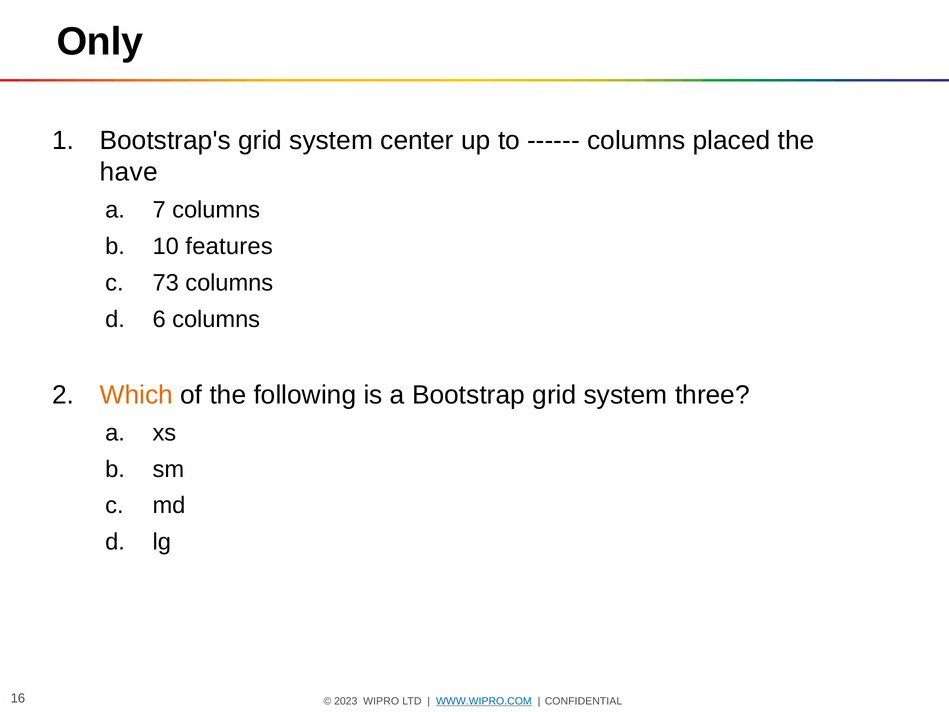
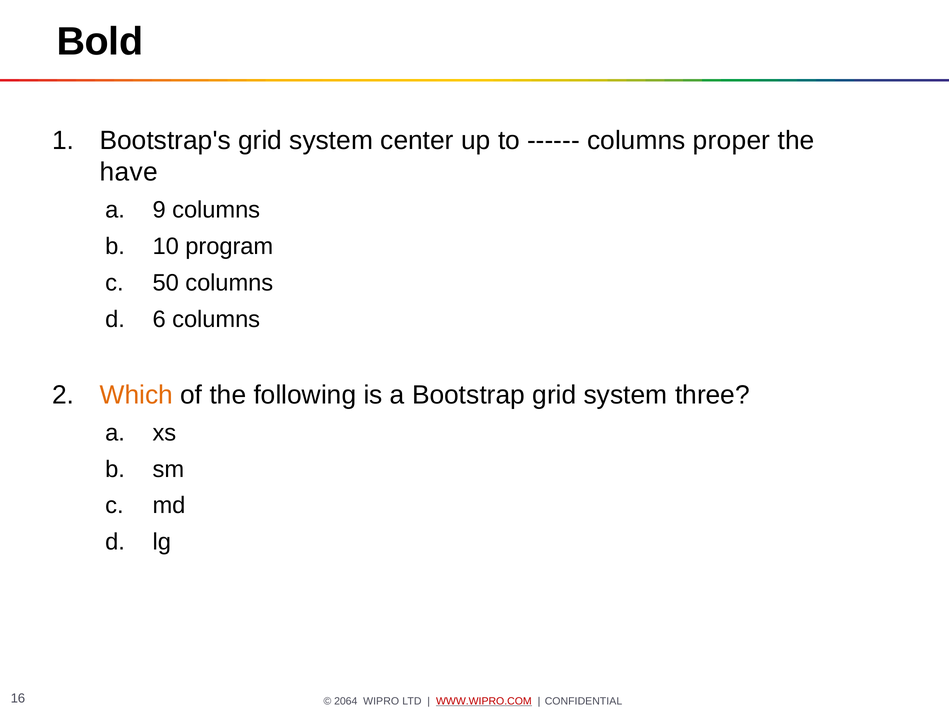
Only: Only -> Bold
placed: placed -> proper
7: 7 -> 9
features: features -> program
73: 73 -> 50
2023: 2023 -> 2064
WWW.WIPRO.COM colour: blue -> red
